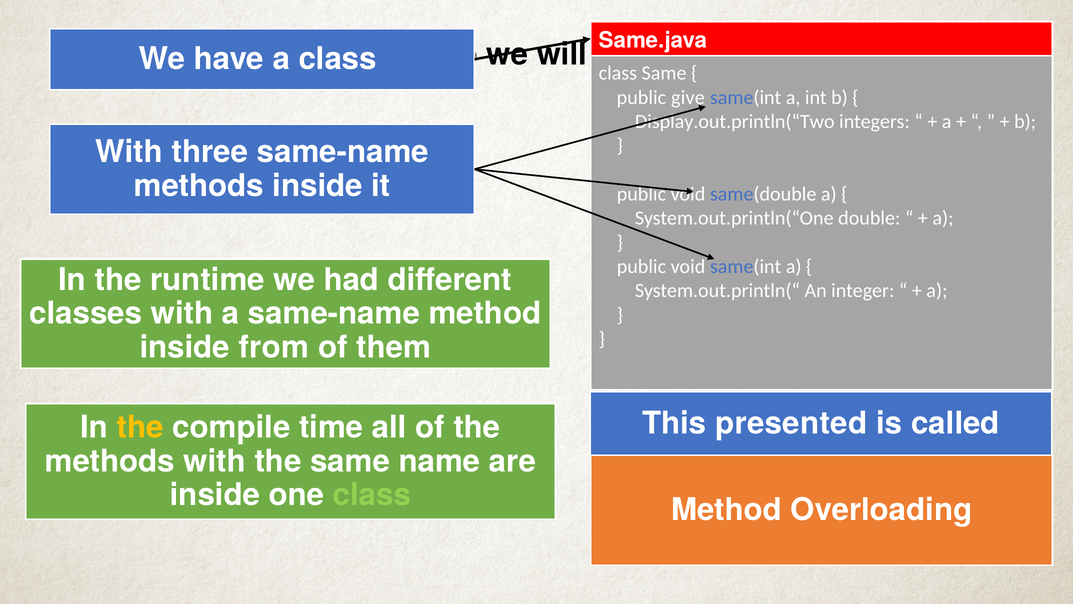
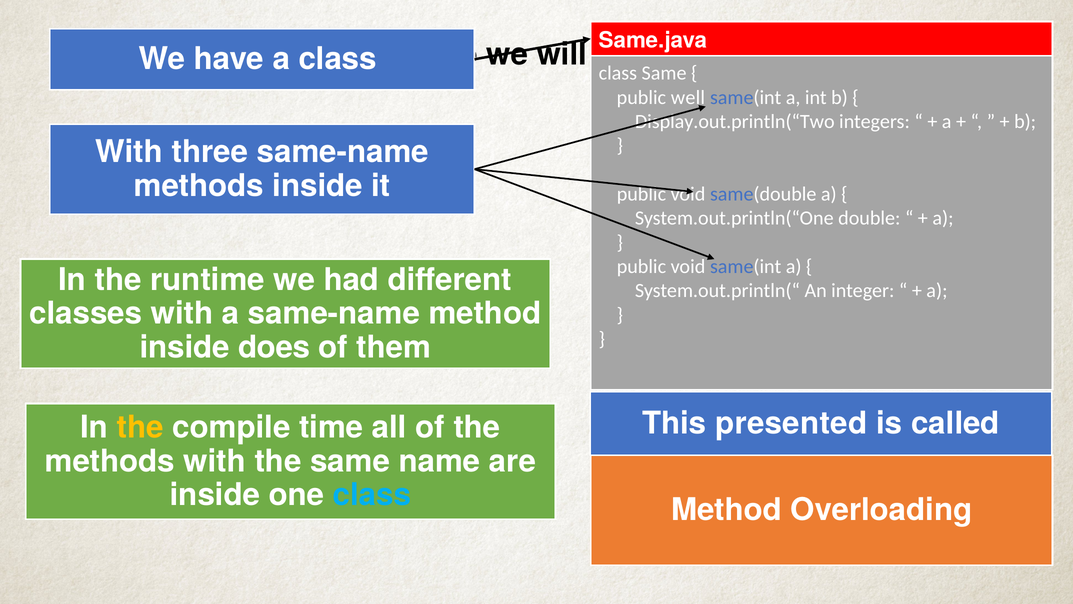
give: give -> well
from: from -> does
class at (372, 495) colour: light green -> light blue
